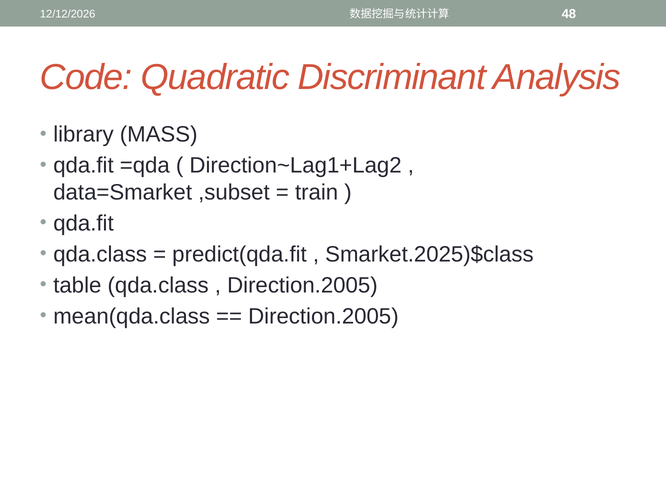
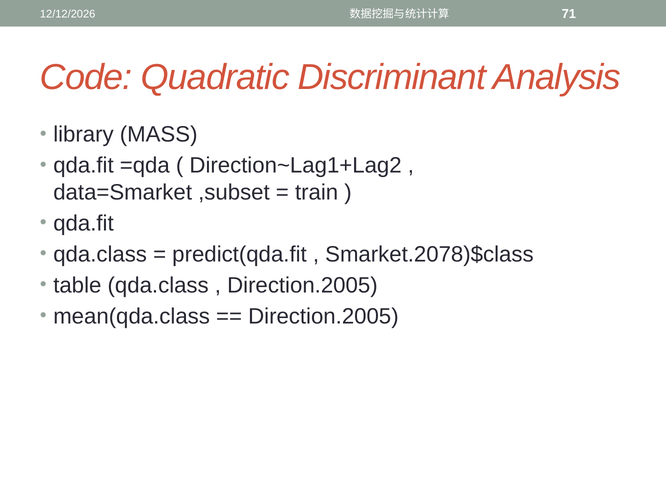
48: 48 -> 71
Smarket.2025)$class: Smarket.2025)$class -> Smarket.2078)$class
